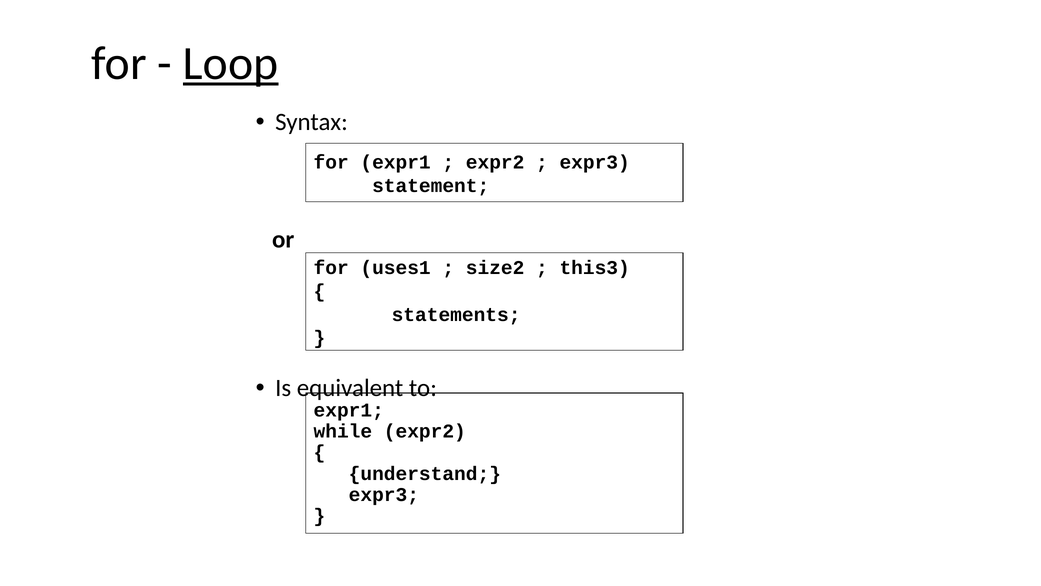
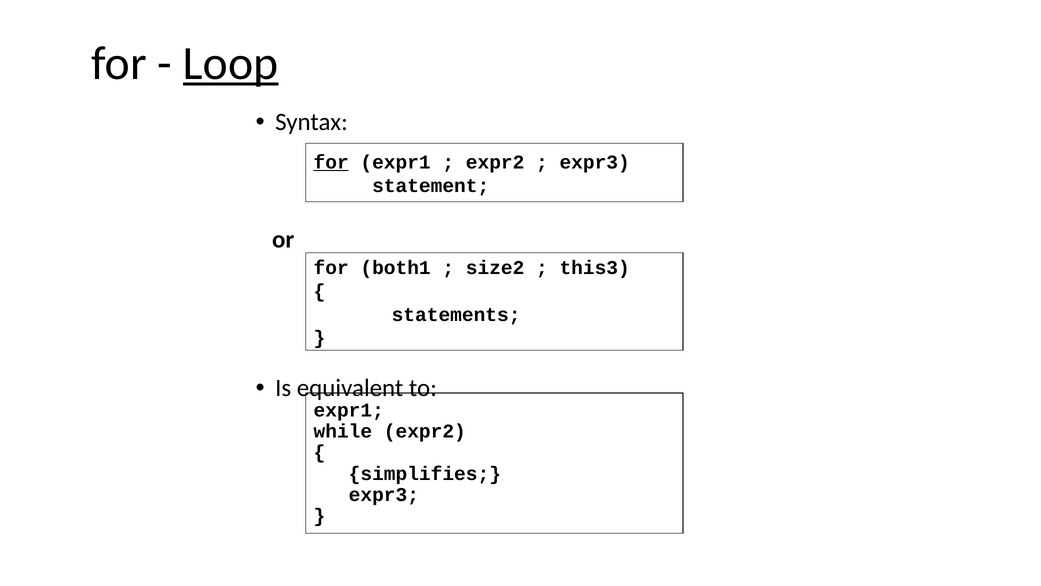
for at (331, 162) underline: none -> present
uses1: uses1 -> both1
understand: understand -> simplifies
